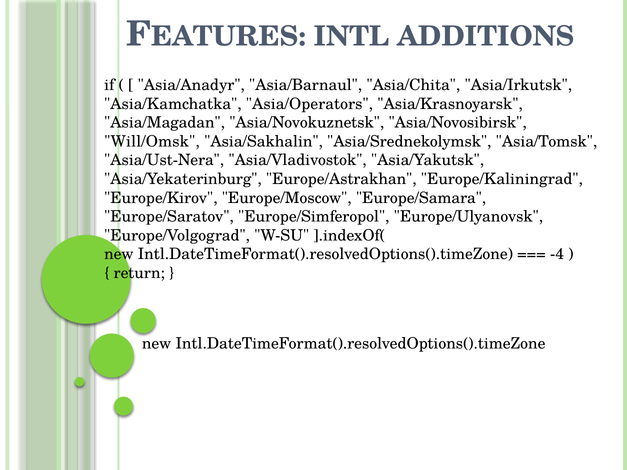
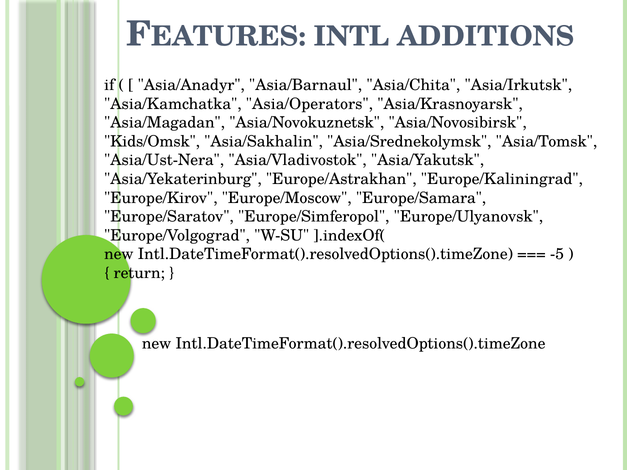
Will/Omsk: Will/Omsk -> Kids/Omsk
-4: -4 -> -5
